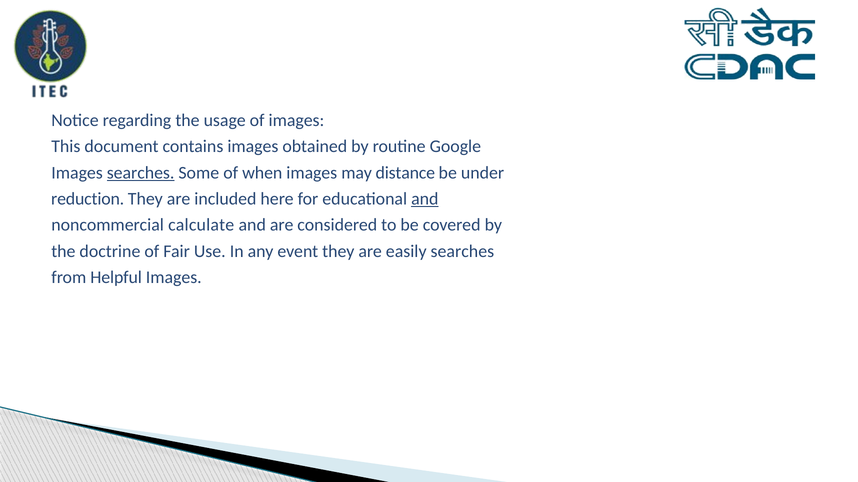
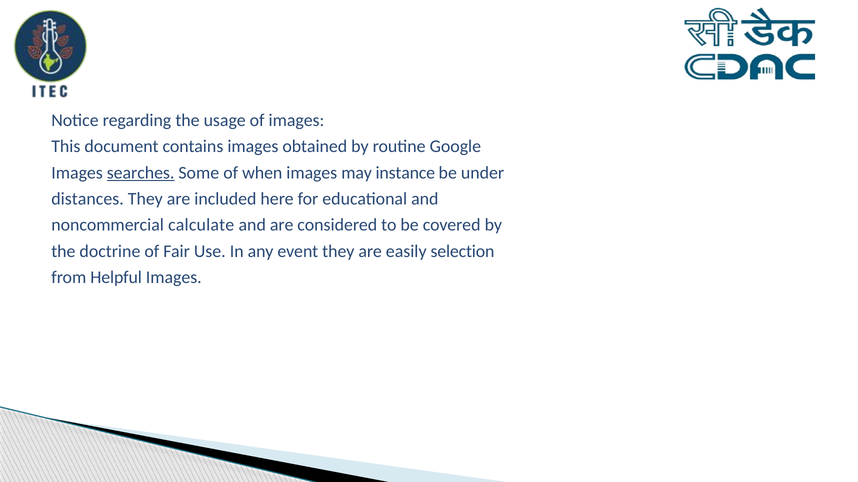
distance: distance -> instance
reduction: reduction -> distances
and at (425, 199) underline: present -> none
easily searches: searches -> selection
